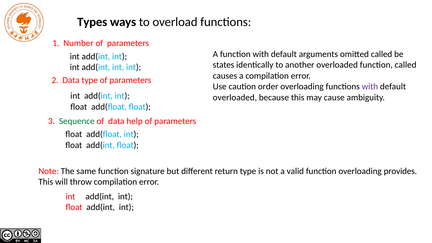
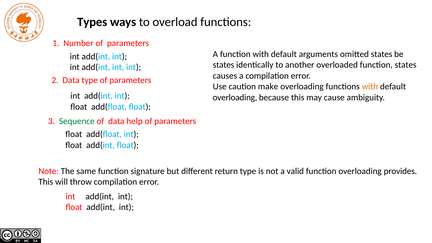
omitted called: called -> states
function called: called -> states
order: order -> make
with at (370, 87) colour: purple -> orange
overloaded at (235, 97): overloaded -> overloading
